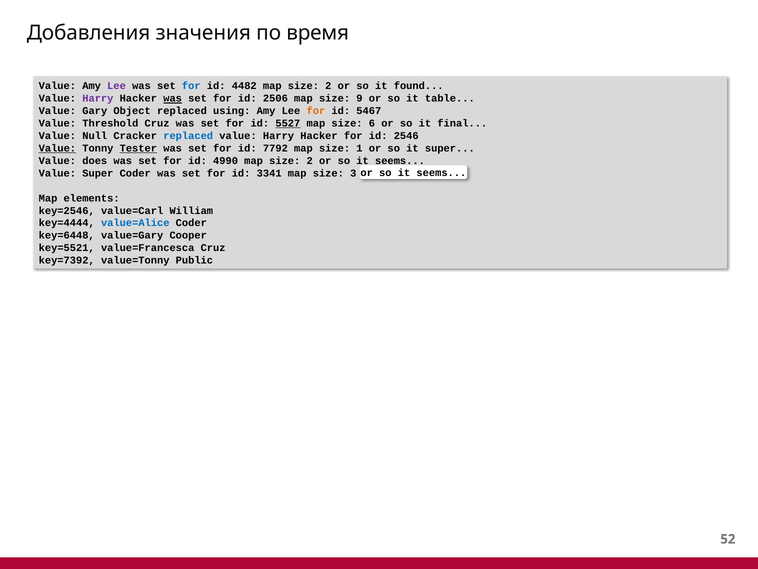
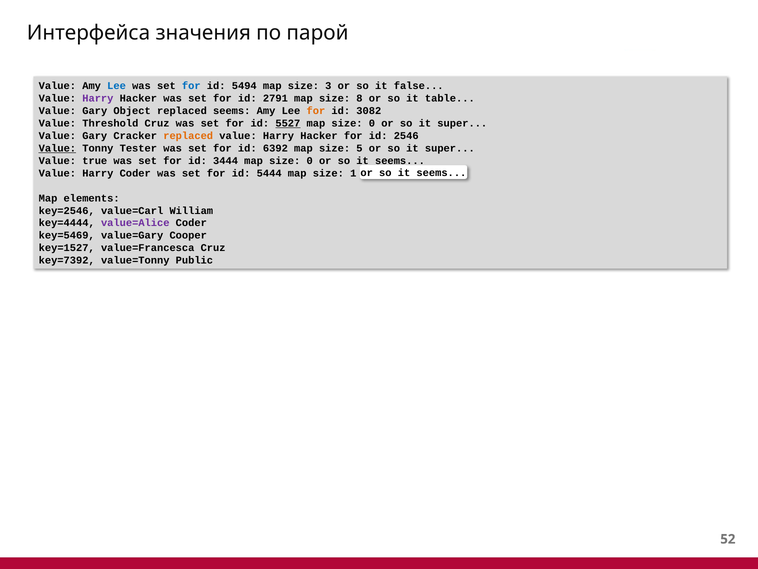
Добавления: Добавления -> Интерфейса
время: время -> парой
Lee at (117, 86) colour: purple -> blue
4482: 4482 -> 5494
2 at (328, 86): 2 -> 3
found: found -> false
was at (173, 98) underline: present -> none
2506: 2506 -> 2791
9: 9 -> 8
replaced using: using -> seems
5467: 5467 -> 3082
6 at (372, 123): 6 -> 0
final at (462, 123): final -> super
Null at (95, 136): Null -> Gary
replaced at (188, 136) colour: blue -> orange
Tester underline: present -> none
7792: 7792 -> 6392
1: 1 -> 5
does: does -> true
4990: 4990 -> 3444
2 at (310, 161): 2 -> 0
Super at (98, 173): Super -> Harry
3341: 3341 -> 5444
3: 3 -> 1
value=Alice colour: blue -> purple
key=6448: key=6448 -> key=5469
key=5521: key=5521 -> key=1527
